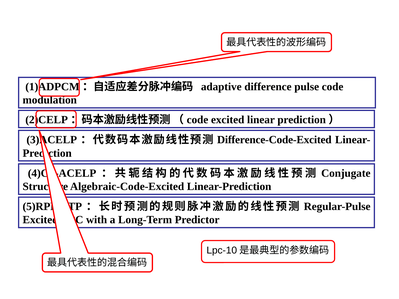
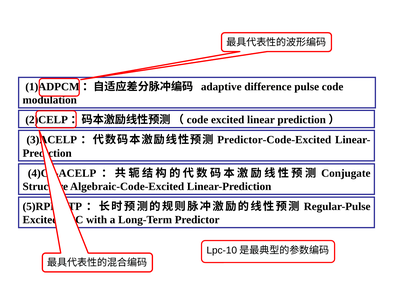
Difference-Code-Excited: Difference-Code-Excited -> Predictor-Code-Excited
